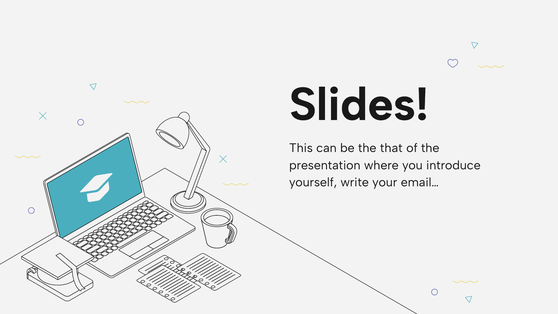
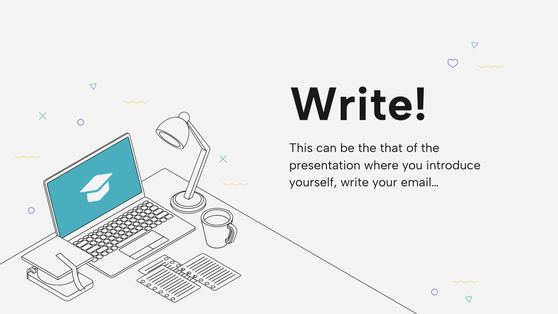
Slides at (359, 105): Slides -> Write
